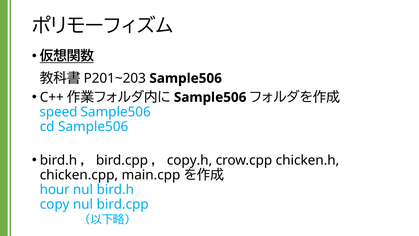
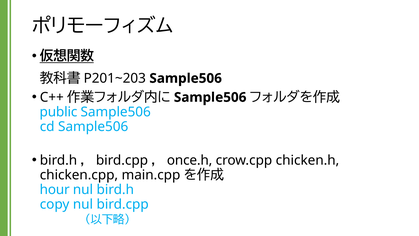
speed: speed -> public
copy.h: copy.h -> once.h
